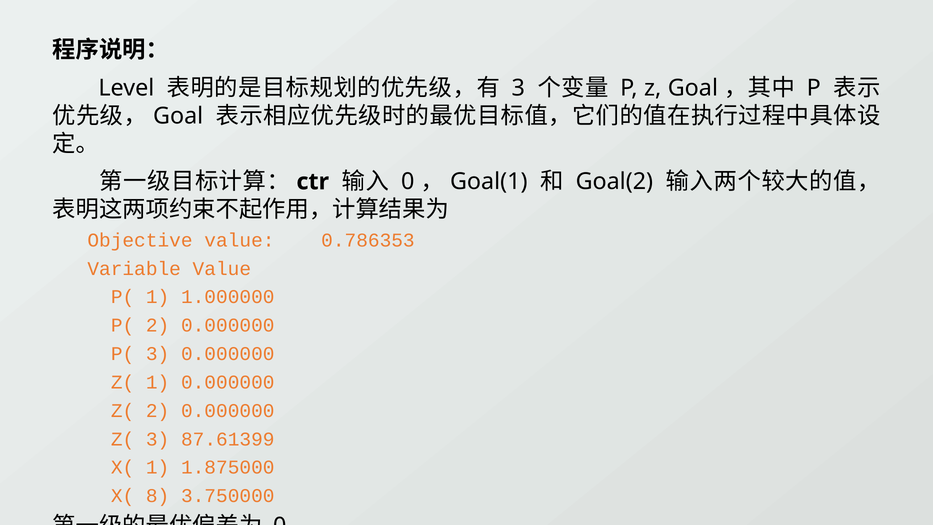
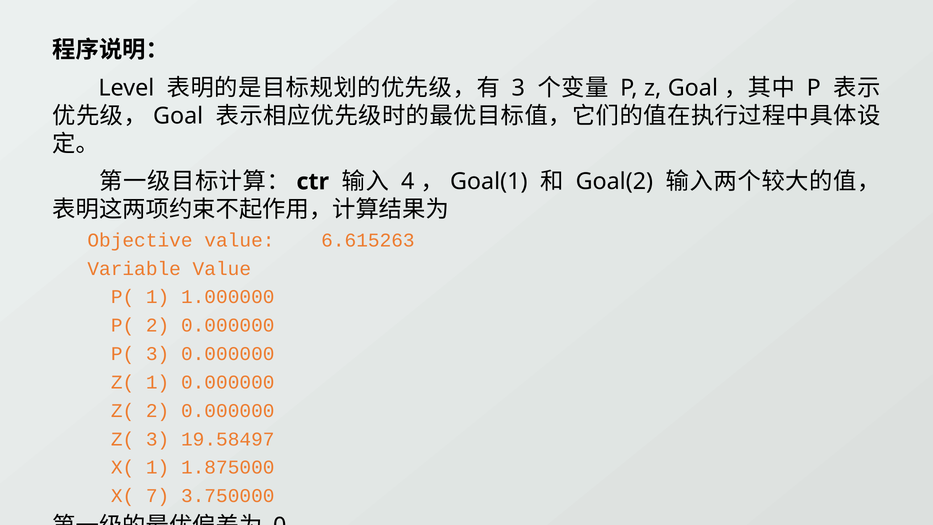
0 at (408, 182): 0 -> 4
0.786353: 0.786353 -> 6.615263
87.61399: 87.61399 -> 19.58497
8: 8 -> 7
